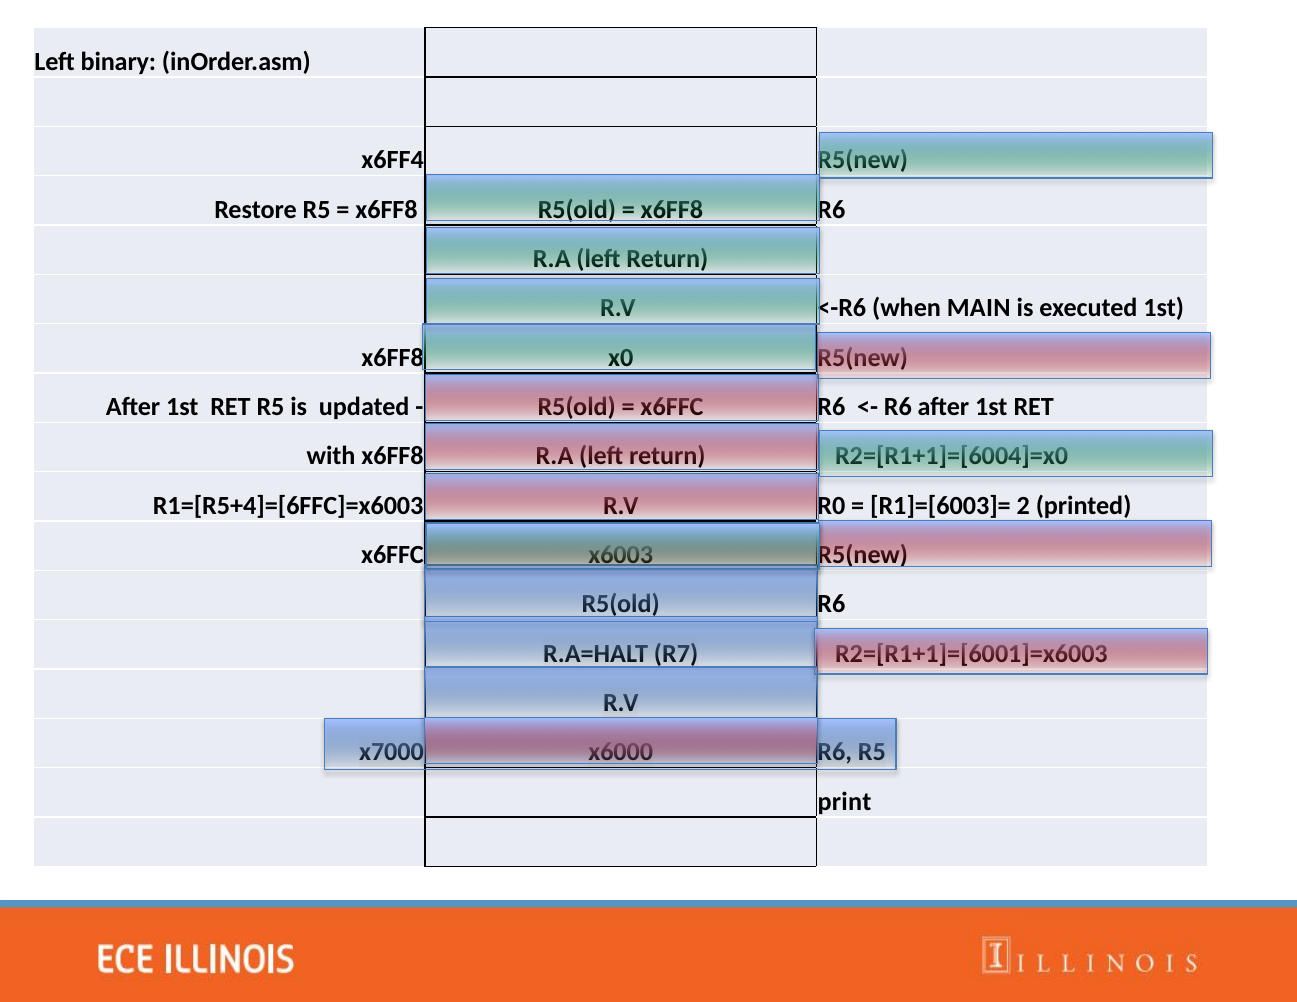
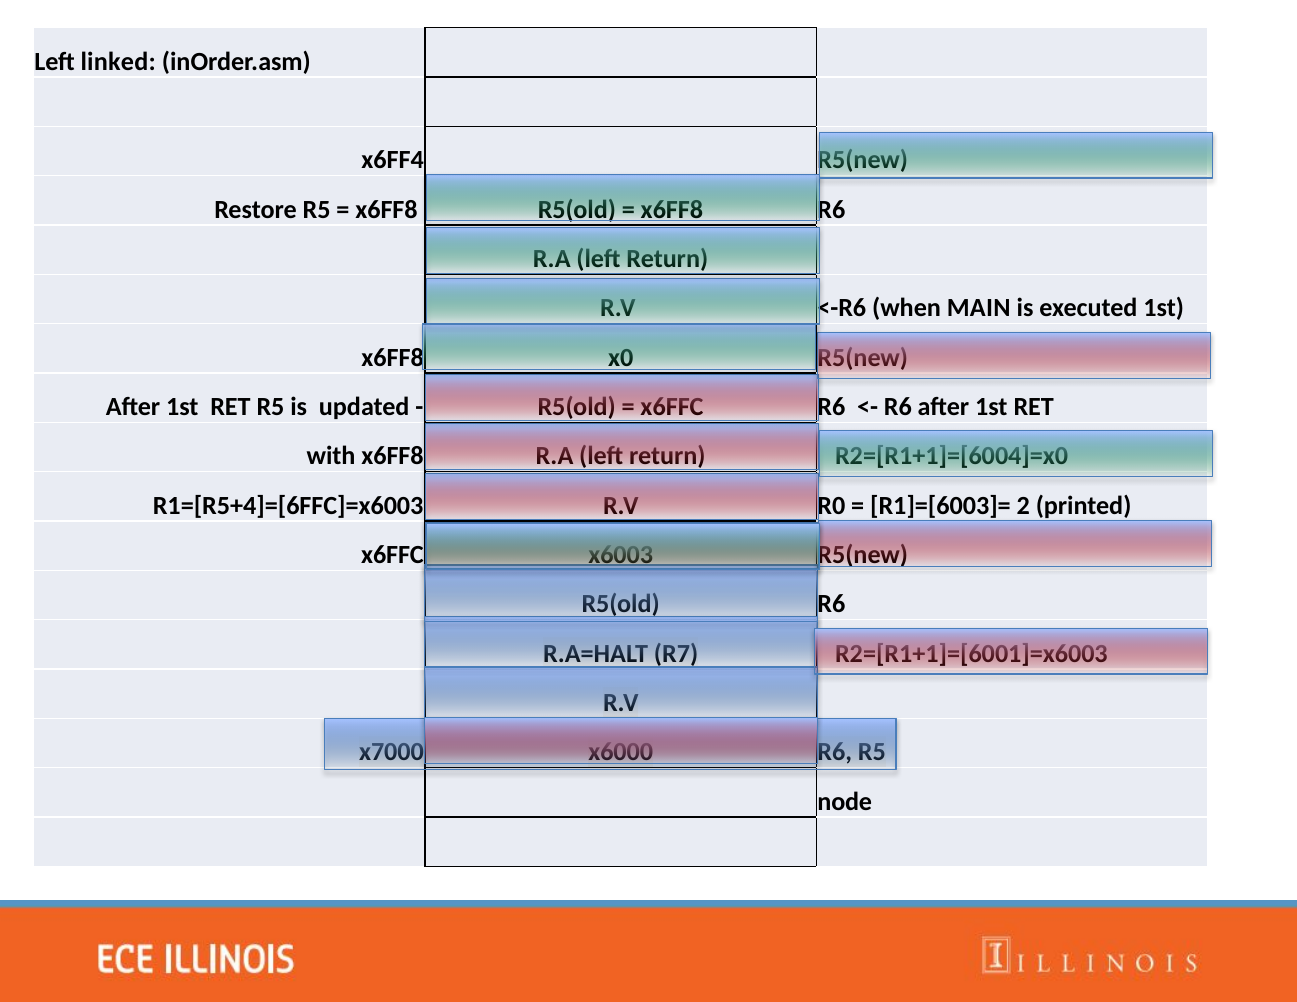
binary: binary -> linked
print: print -> node
